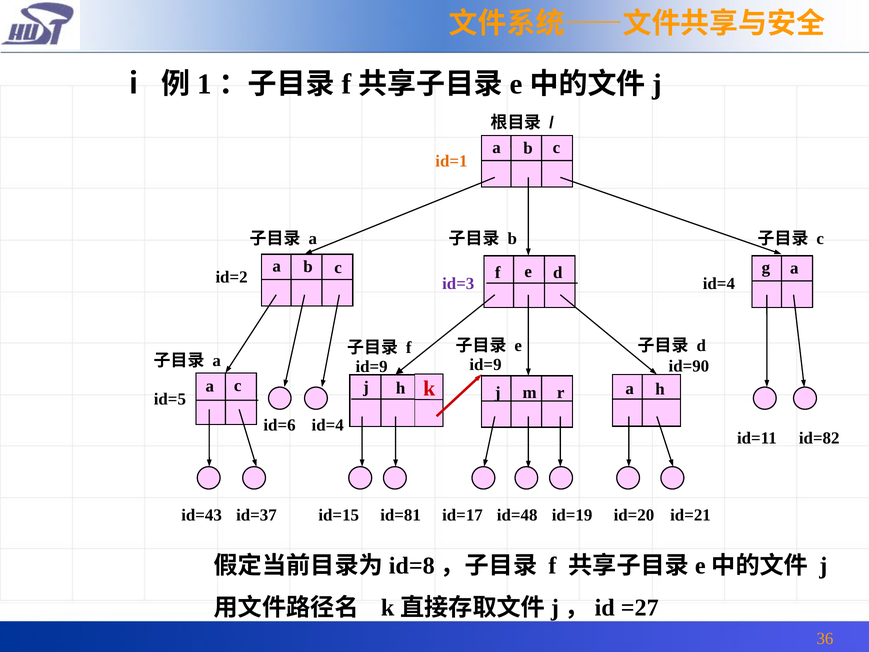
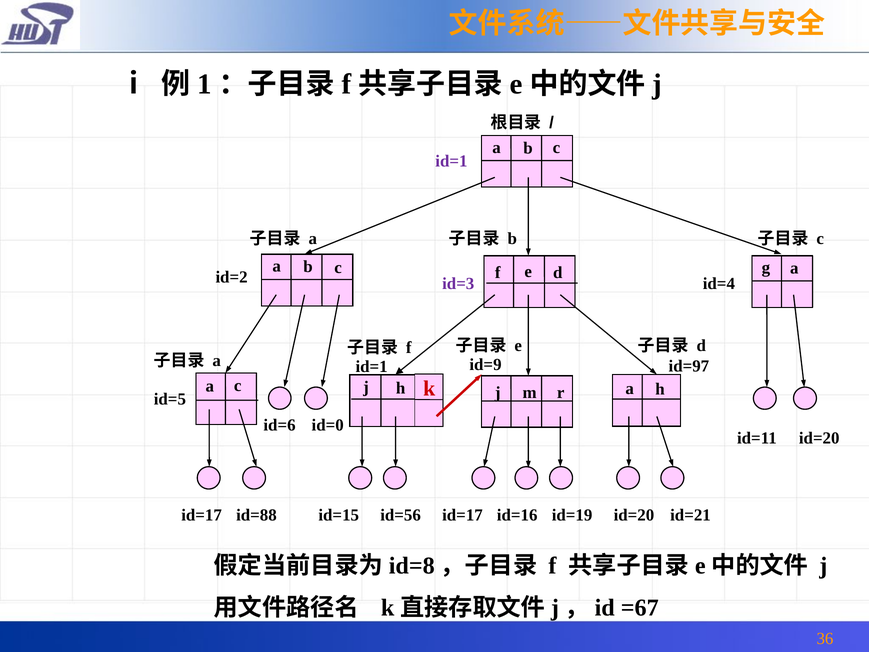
id=1 at (451, 161) colour: orange -> purple
id=9 at (372, 367): id=9 -> id=1
id=90: id=90 -> id=97
id=6 id=4: id=4 -> id=0
id=11 id=82: id=82 -> id=20
id=43 at (202, 515): id=43 -> id=17
id=37: id=37 -> id=88
id=81: id=81 -> id=56
id=48: id=48 -> id=16
=27: =27 -> =67
